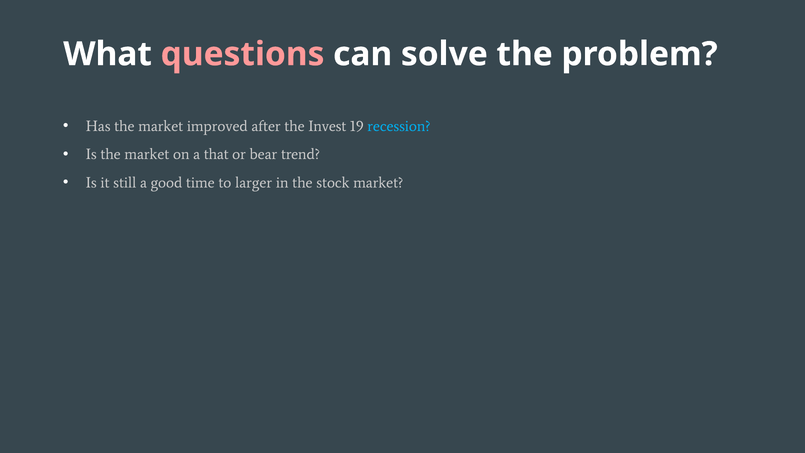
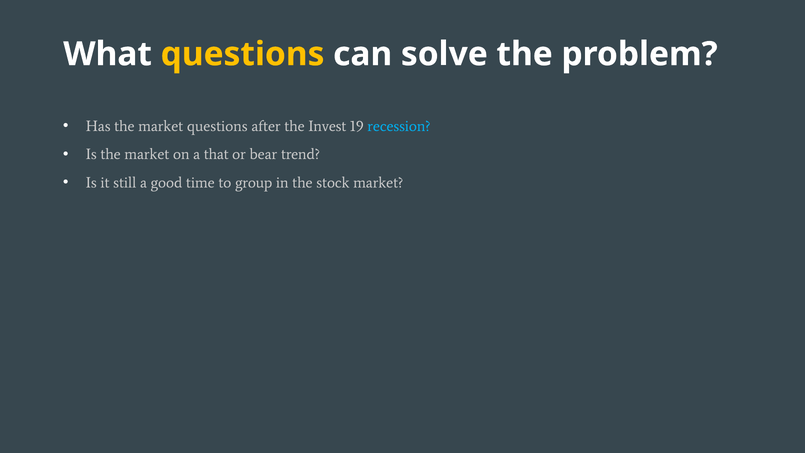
questions at (243, 54) colour: pink -> yellow
market improved: improved -> questions
larger: larger -> group
